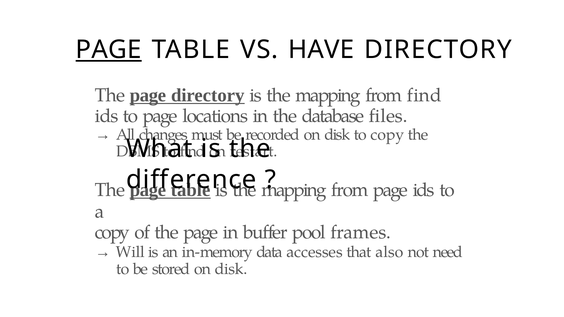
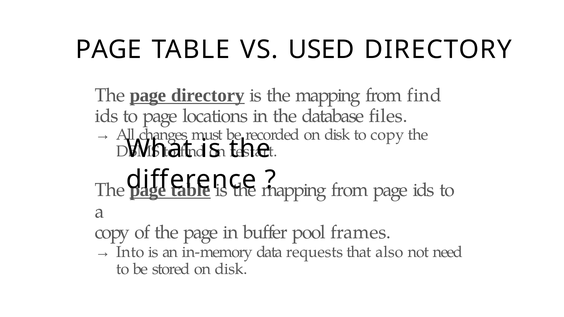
PAGE at (109, 50) underline: present -> none
HAVE: HAVE -> USED
Will: Will -> Into
accesses: accesses -> requests
